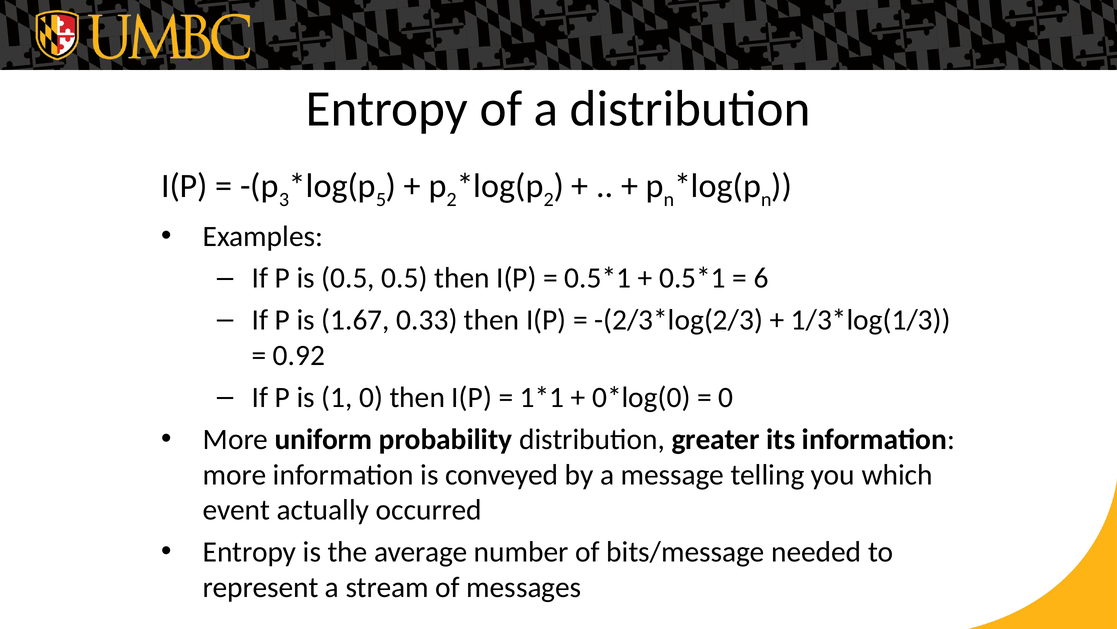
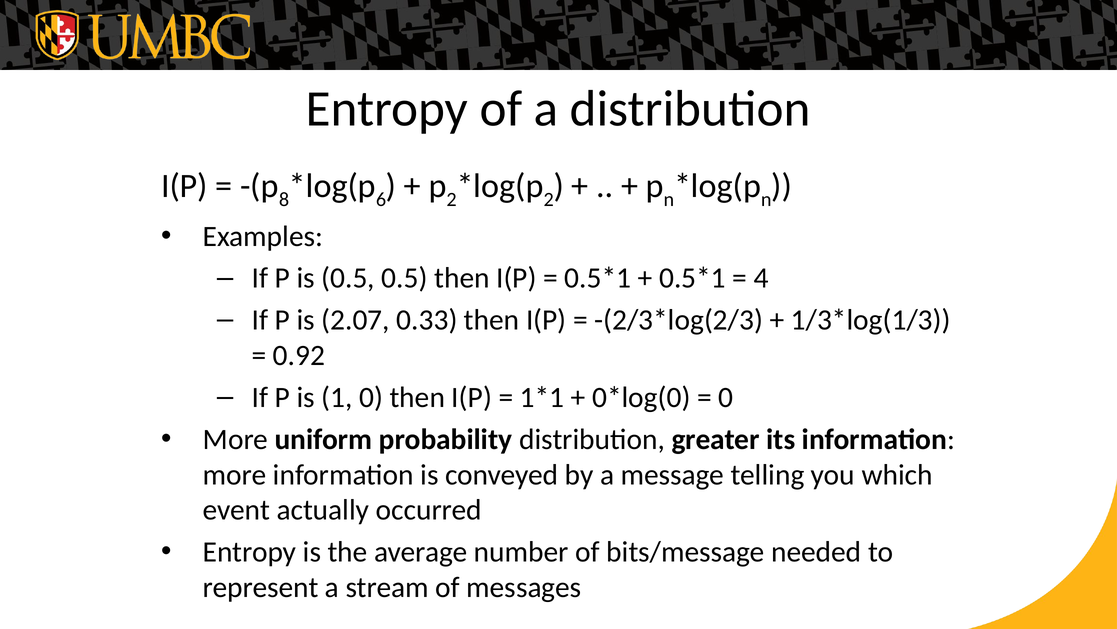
3: 3 -> 8
5: 5 -> 6
6: 6 -> 4
1.67: 1.67 -> 2.07
